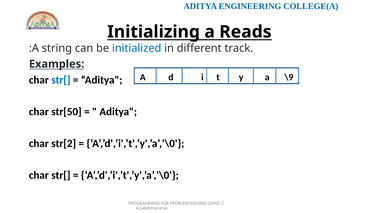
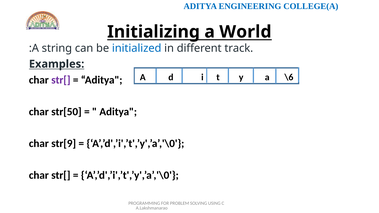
Reads: Reads -> World
\9: \9 -> \6
str[ at (61, 80) colour: blue -> purple
str[2: str[2 -> str[9
